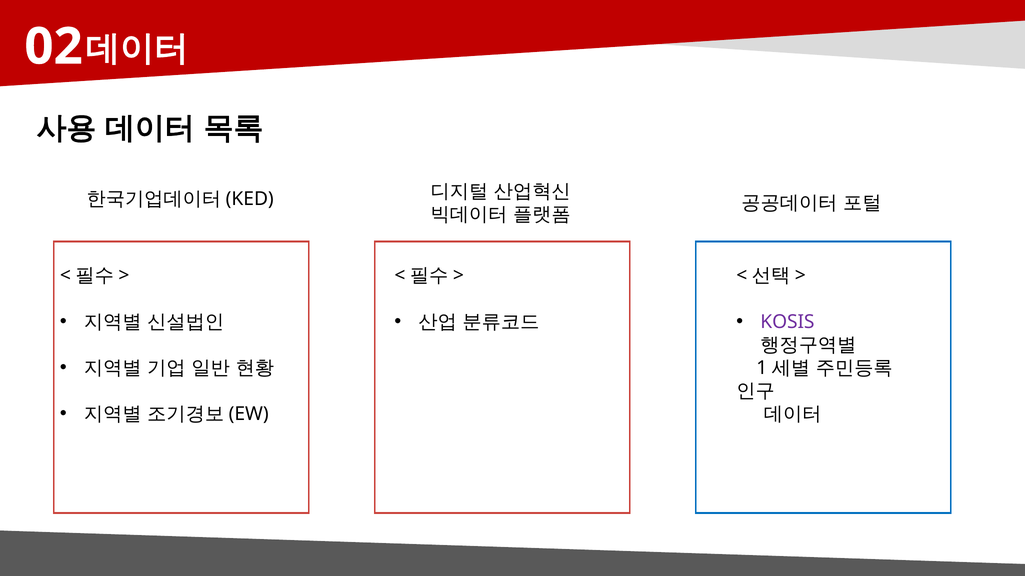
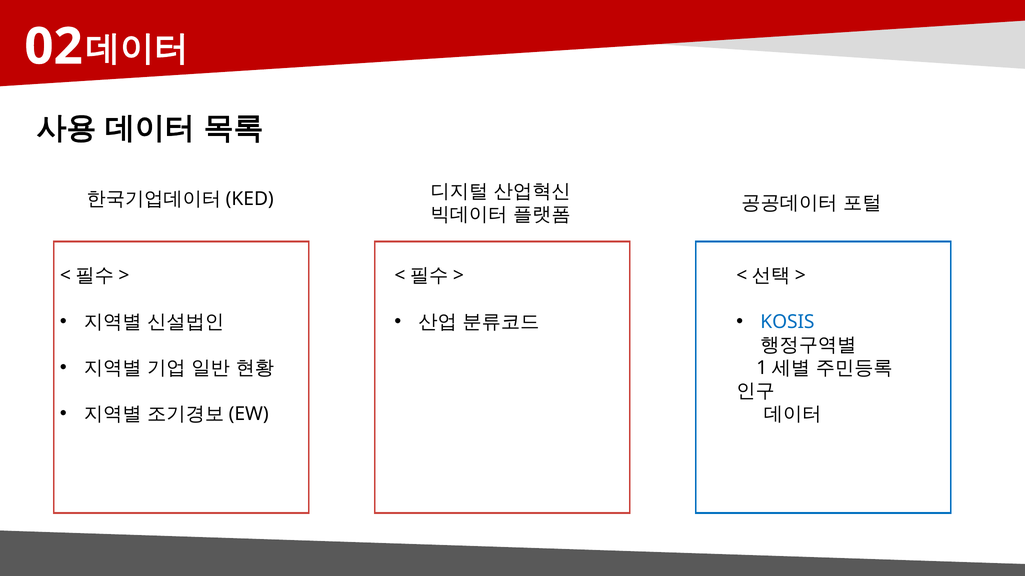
KOSIS colour: purple -> blue
